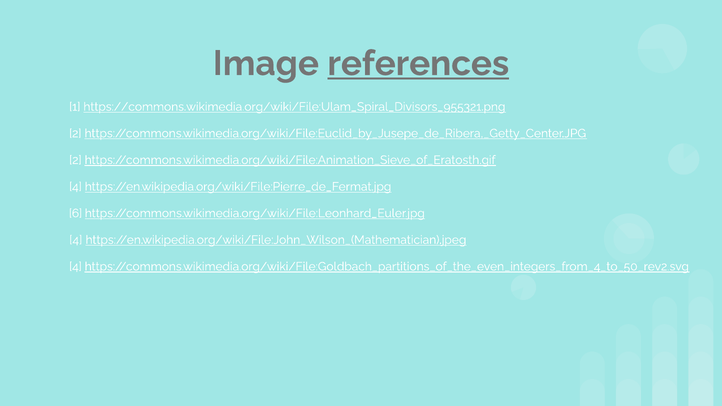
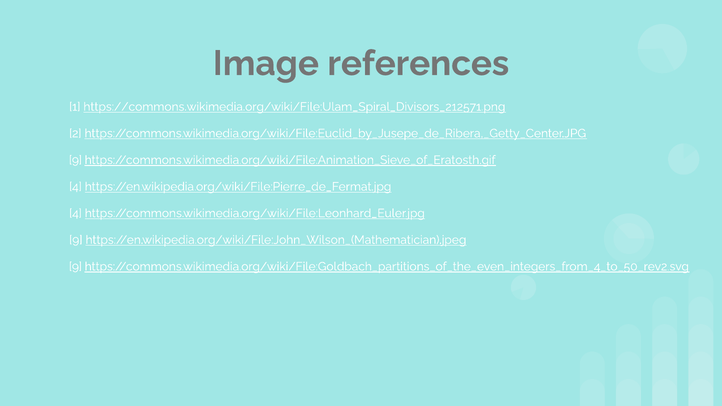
references underline: present -> none
https://commons.wikimedia.org/wiki/File:Ulam_Spiral_Divisors_955321.png: https://commons.wikimedia.org/wiki/File:Ulam_Spiral_Divisors_955321.png -> https://commons.wikimedia.org/wiki/File:Ulam_Spiral_Divisors_212571.png
2 at (75, 160): 2 -> 9
6 at (75, 213): 6 -> 4
4 at (76, 240): 4 -> 9
4 at (75, 267): 4 -> 9
